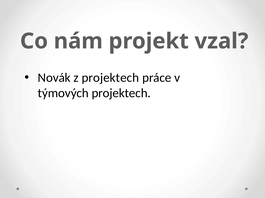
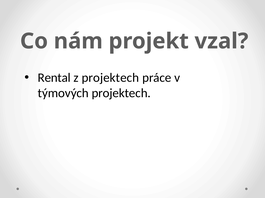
Novák: Novák -> Rental
